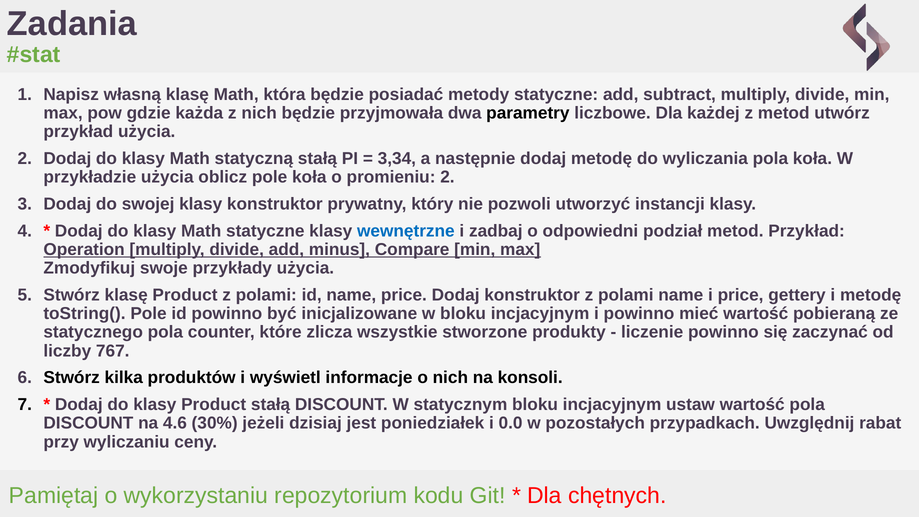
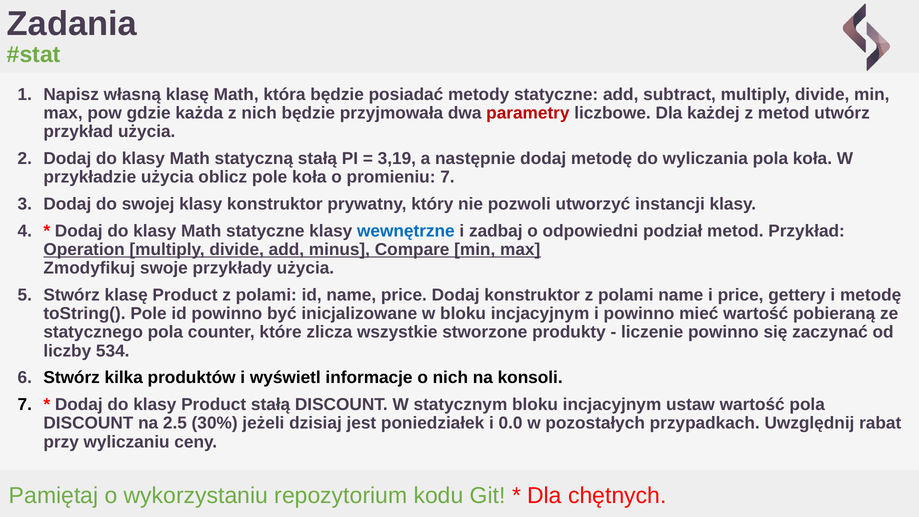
parametry colour: black -> red
3,34: 3,34 -> 3,19
promieniu 2: 2 -> 7
767: 767 -> 534
4.6: 4.6 -> 2.5
